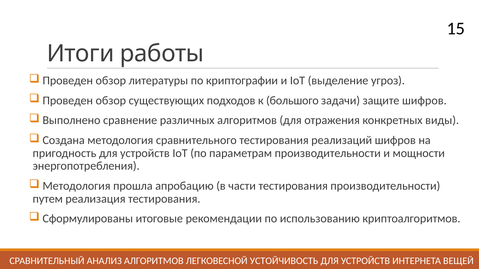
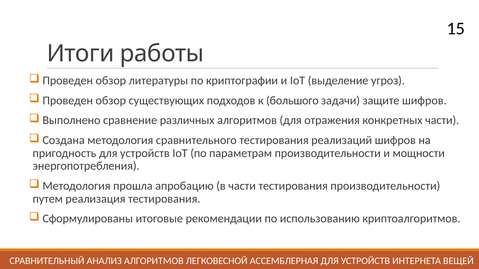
конкретных виды: виды -> части
УСТОЙЧИВОСТЬ: УСТОЙЧИВОСТЬ -> АССЕМБЛЕРНАЯ
